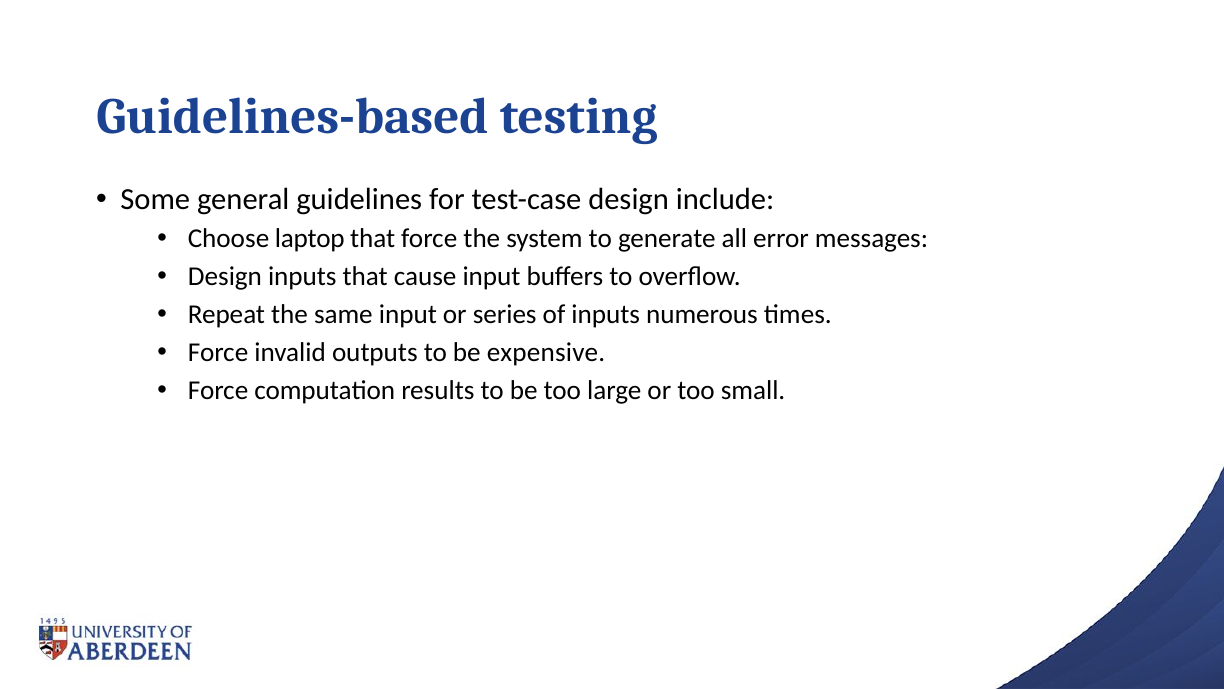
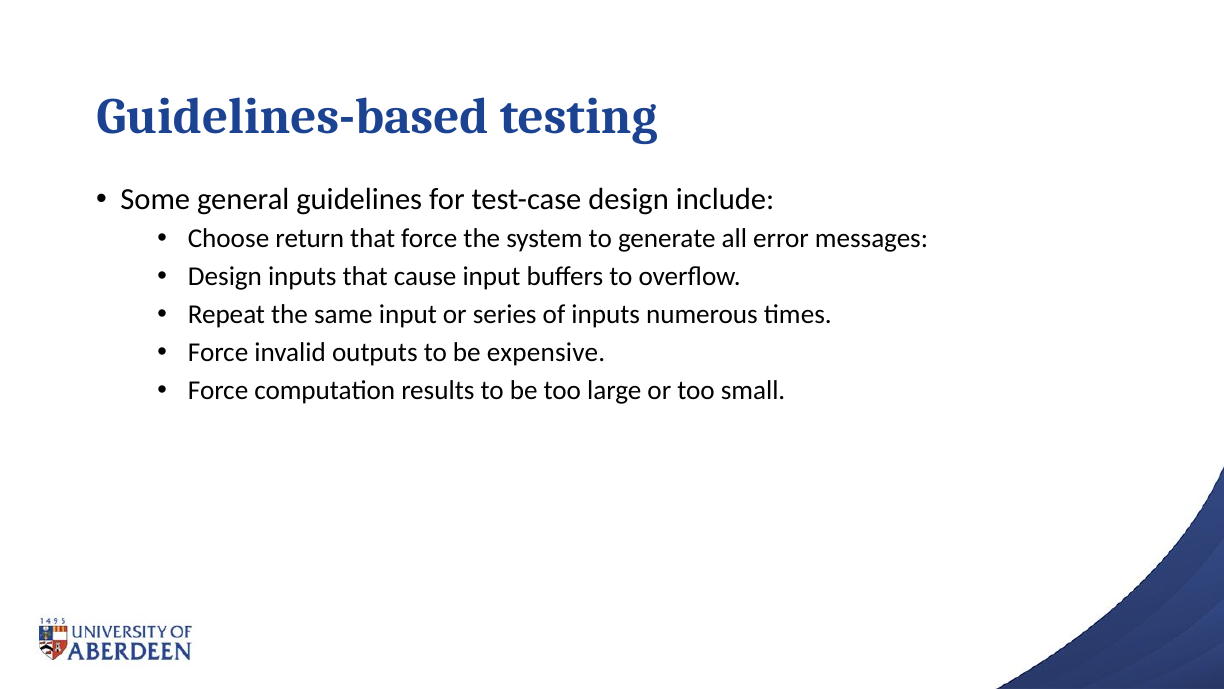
laptop: laptop -> return
